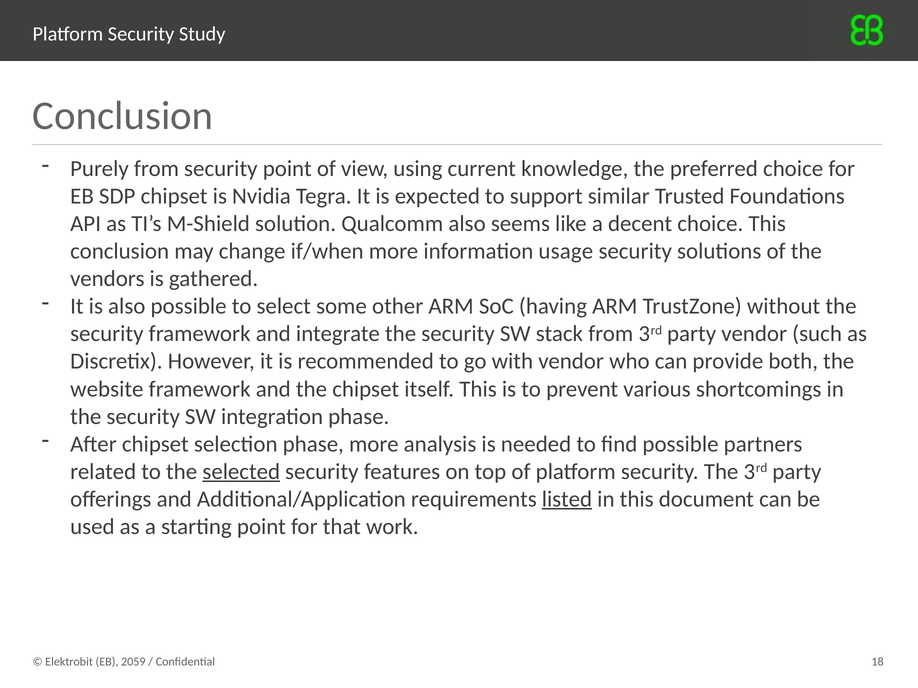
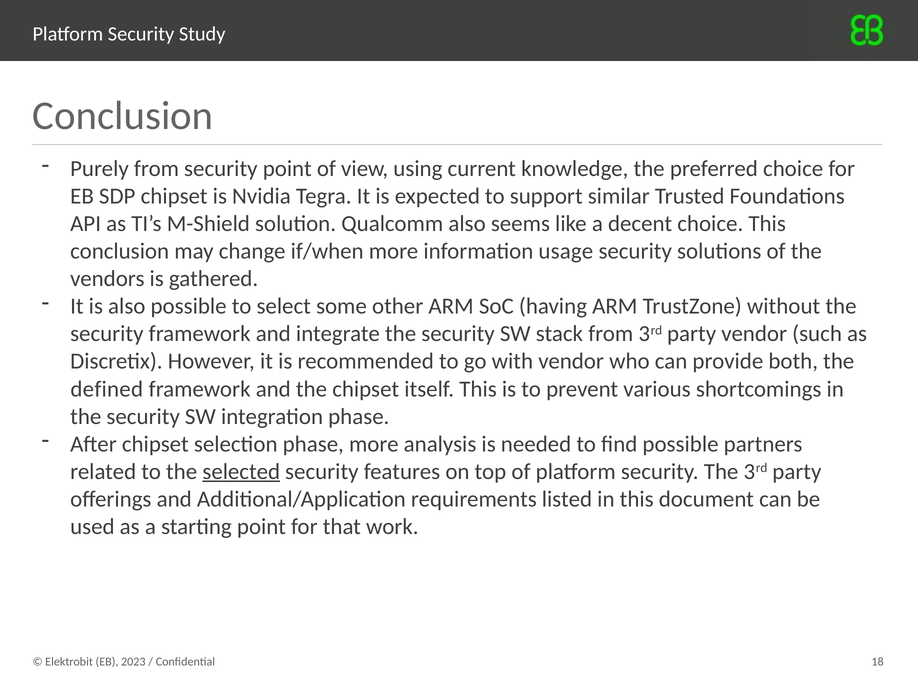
website: website -> defined
listed underline: present -> none
2059: 2059 -> 2023
